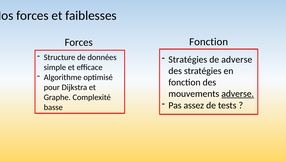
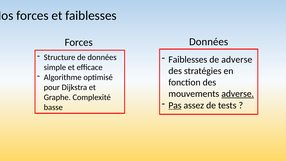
Forces Fonction: Fonction -> Données
Stratégies at (188, 59): Stratégies -> Faiblesses
Pas underline: none -> present
